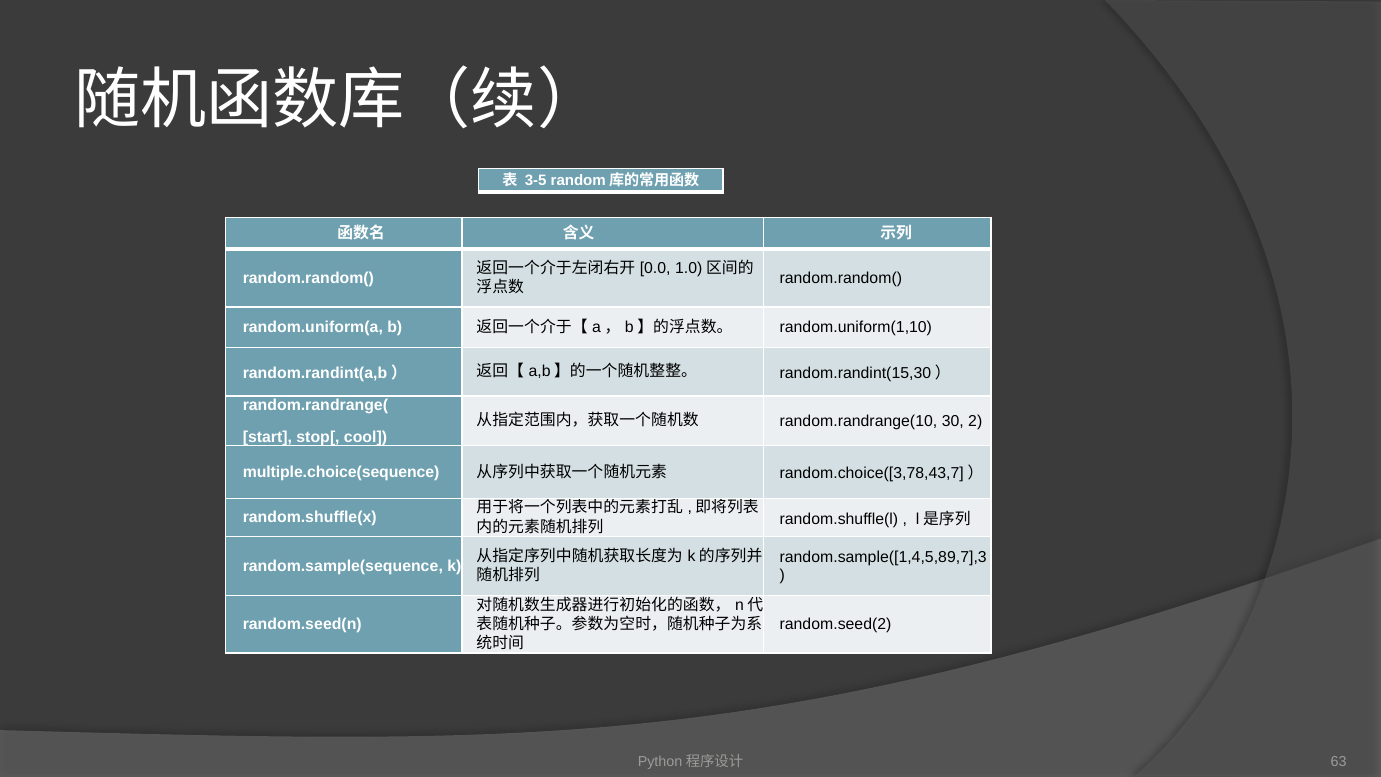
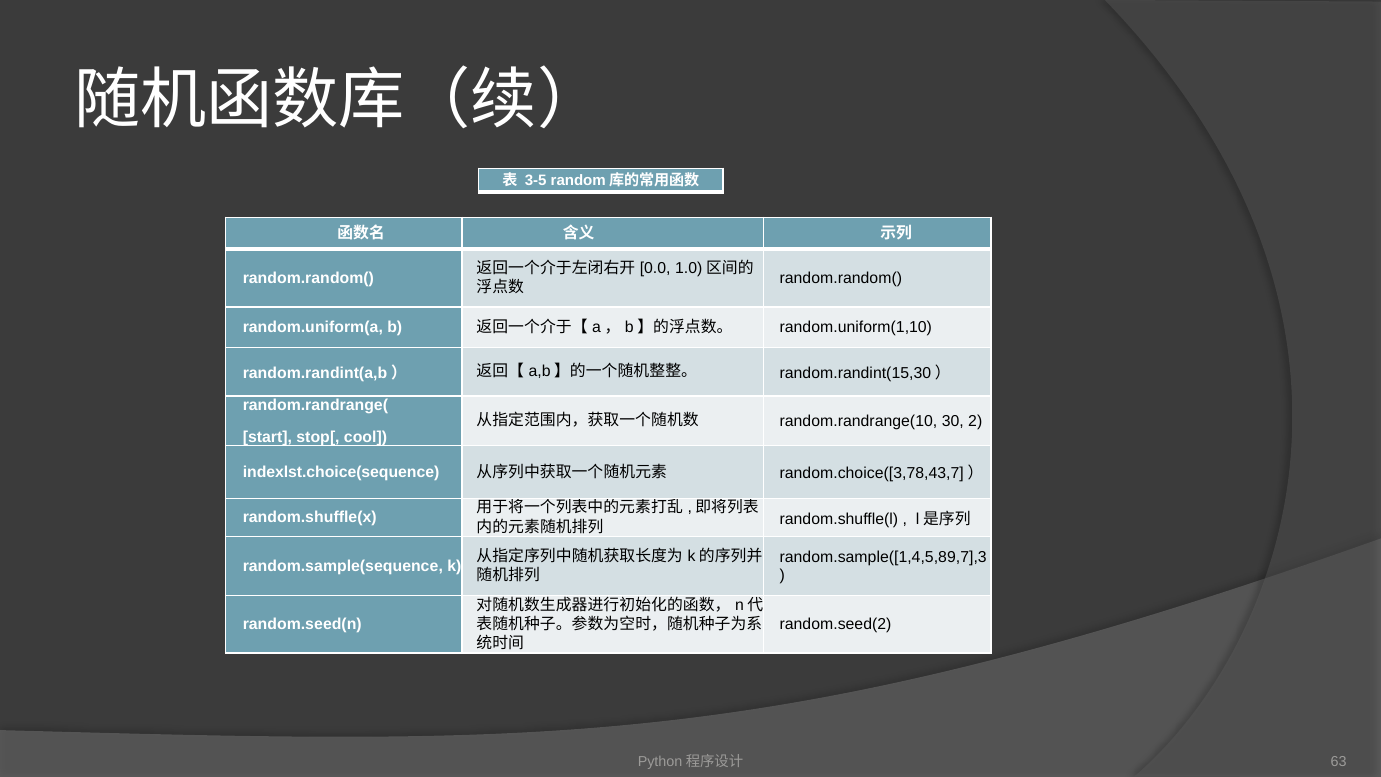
multiple.choice(sequence: multiple.choice(sequence -> indexlst.choice(sequence
